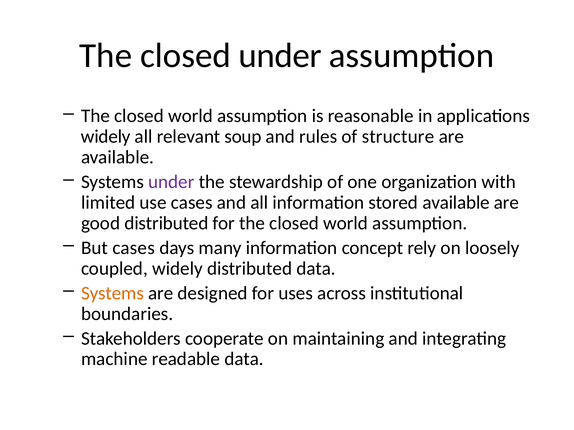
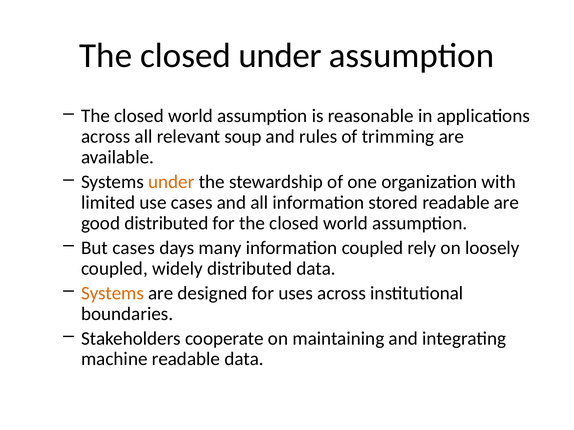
widely at (106, 137): widely -> across
structure: structure -> trimming
under at (171, 182) colour: purple -> orange
stored available: available -> readable
information concept: concept -> coupled
